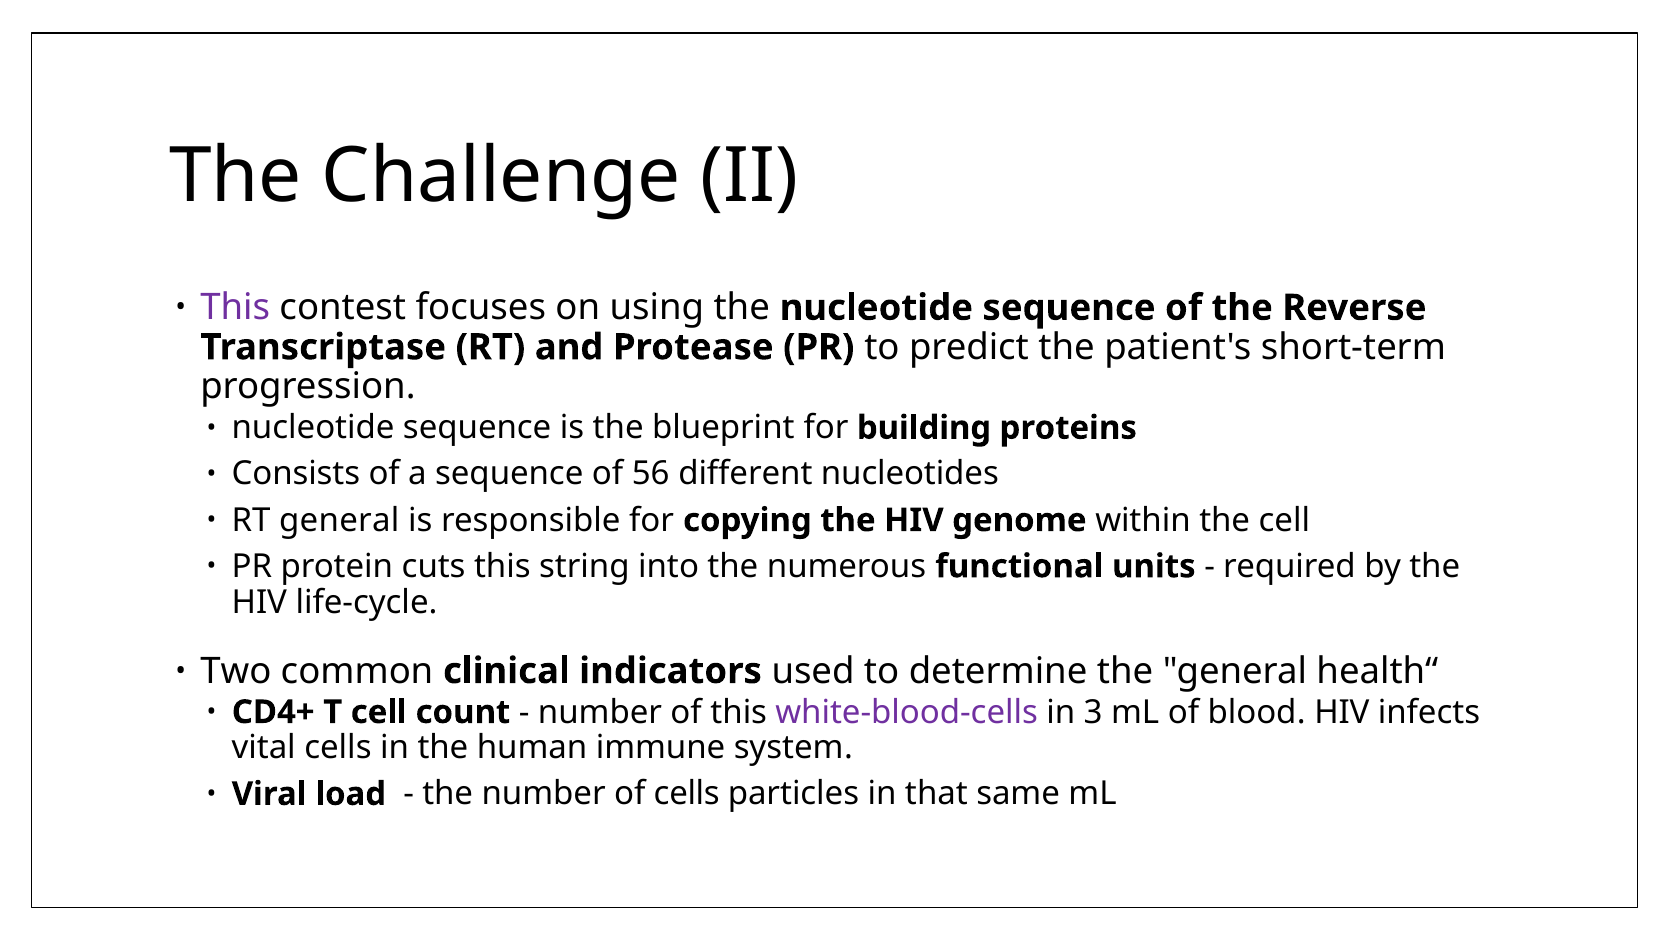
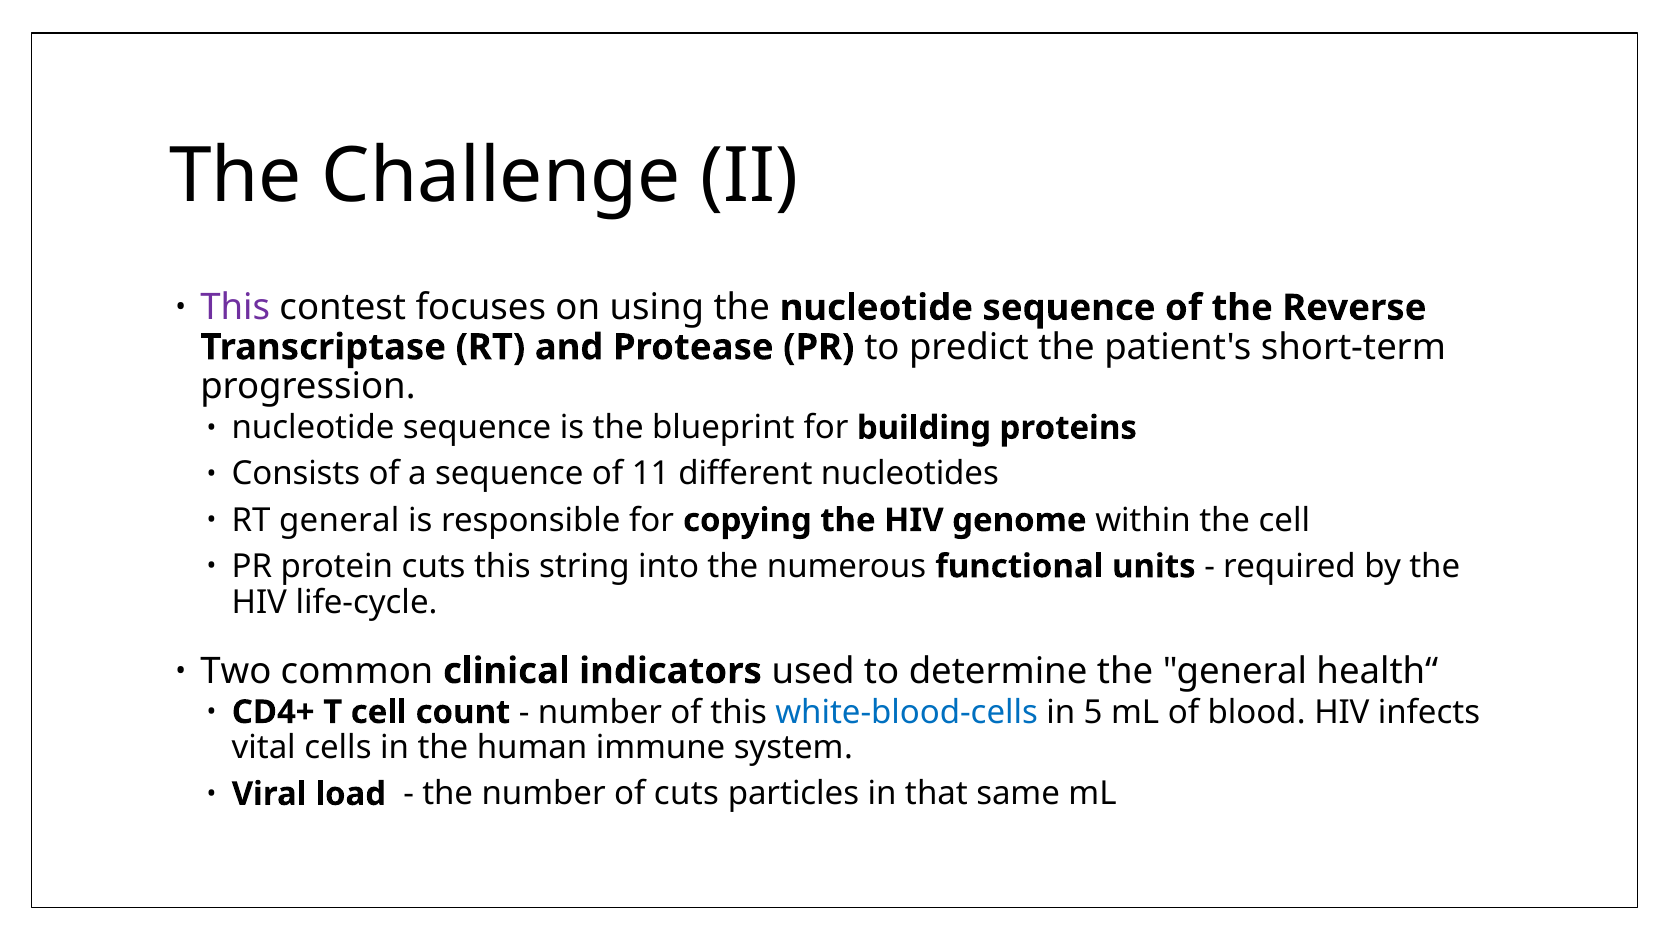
56: 56 -> 11
white-blood-cells colour: purple -> blue
3: 3 -> 5
of cells: cells -> cuts
